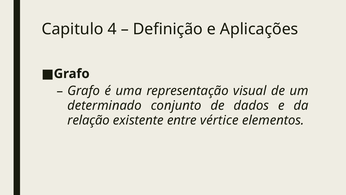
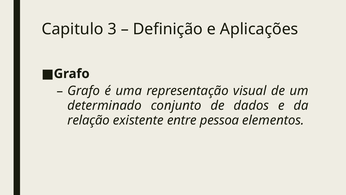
4: 4 -> 3
vértice: vértice -> pessoa
